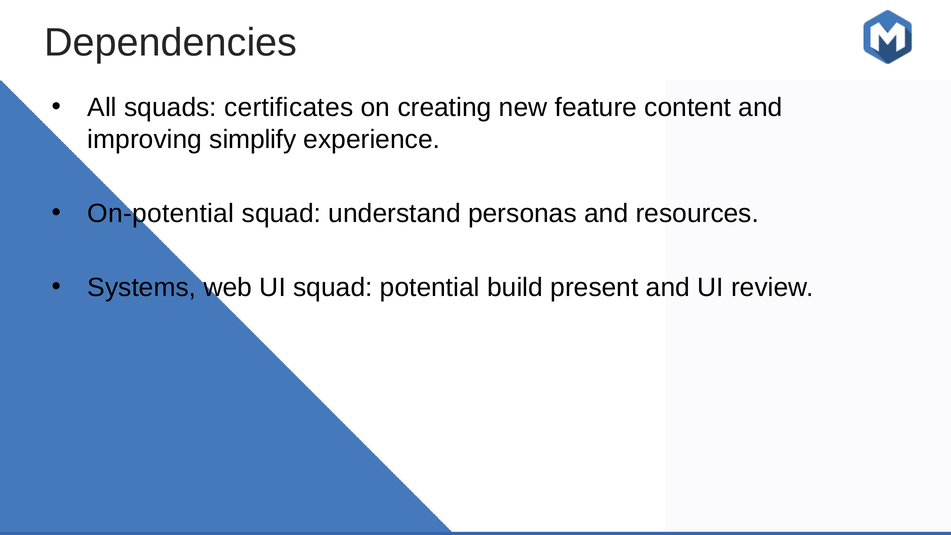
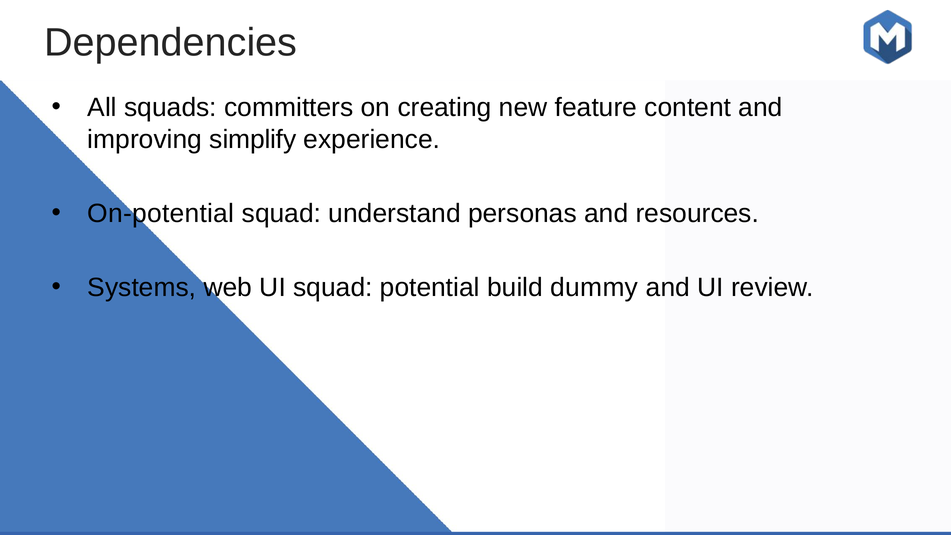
certificates: certificates -> committers
present: present -> dummy
